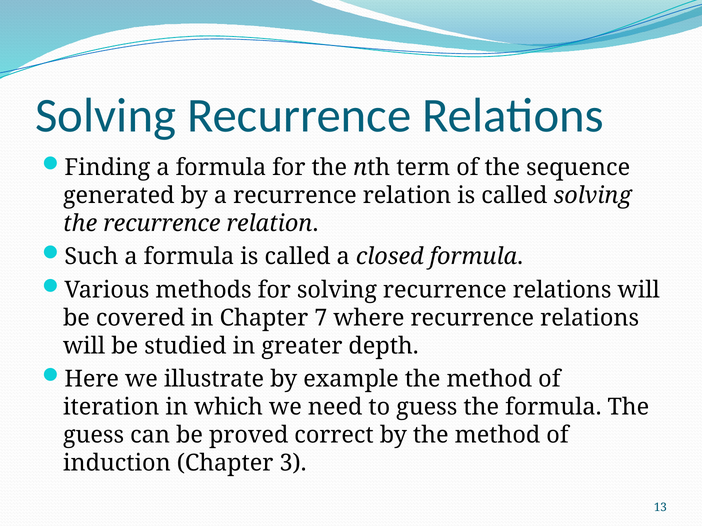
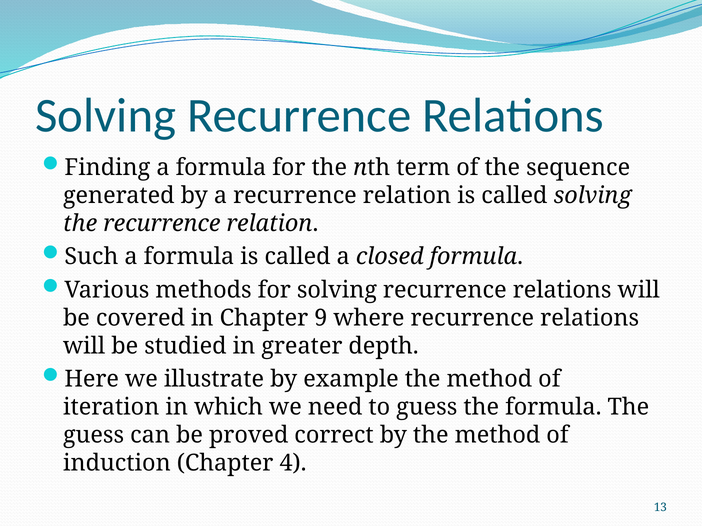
7: 7 -> 9
3: 3 -> 4
